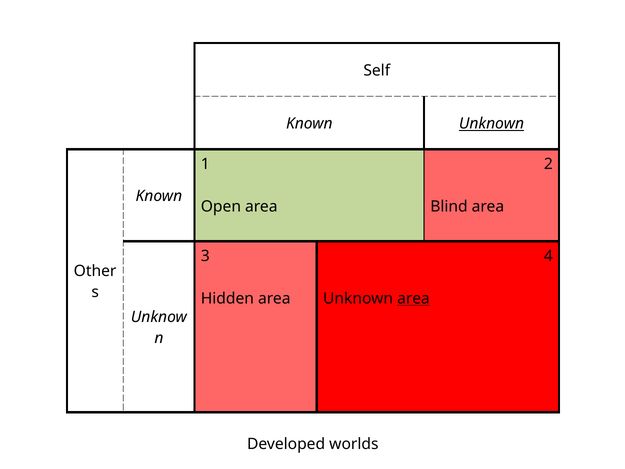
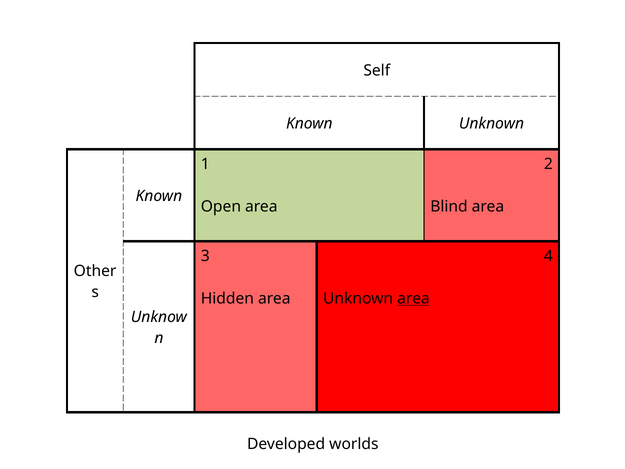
Unknown at (492, 124) underline: present -> none
